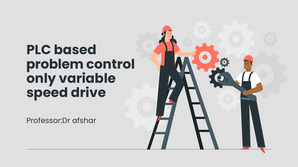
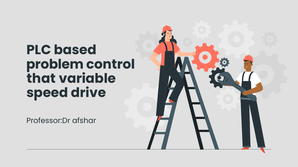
only: only -> that
